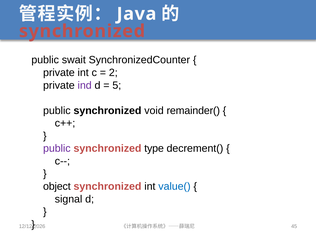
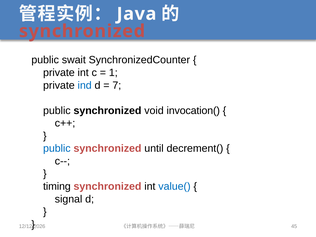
2: 2 -> 1
ind colour: purple -> blue
5: 5 -> 7
remainder(: remainder( -> invocation(
public at (57, 148) colour: purple -> blue
type: type -> until
object: object -> timing
